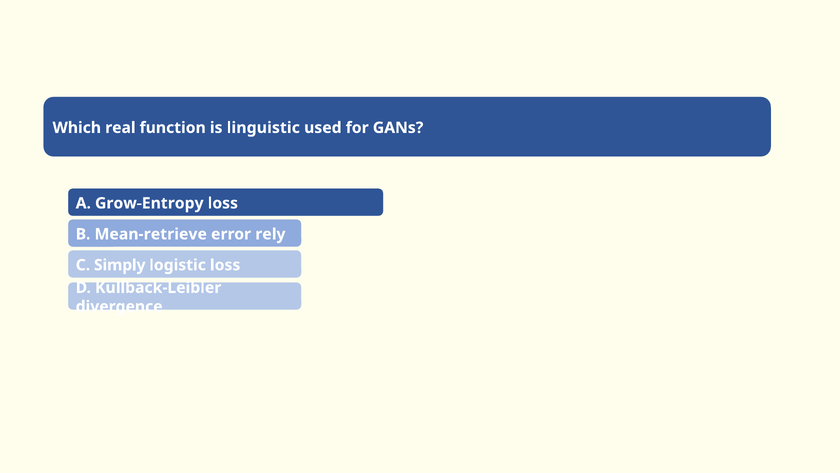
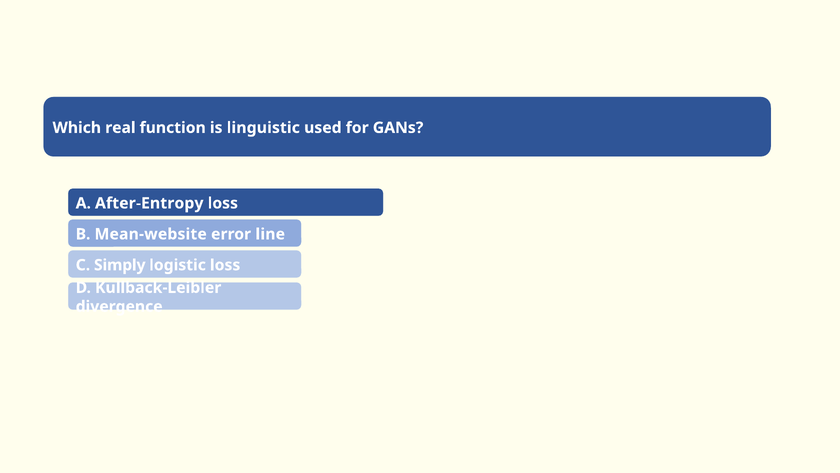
Grow-Entropy: Grow-Entropy -> After-Entropy
Mean-retrieve: Mean-retrieve -> Mean-website
rely: rely -> line
